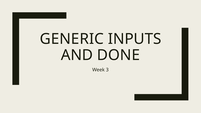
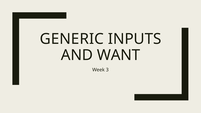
DONE: DONE -> WANT
